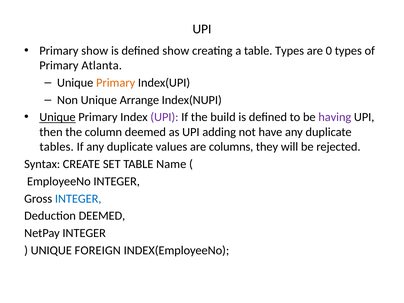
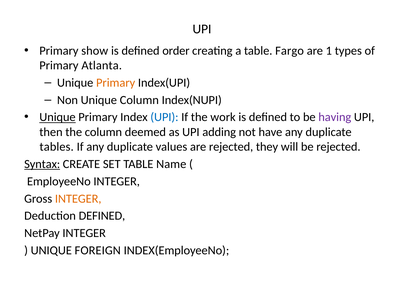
defined show: show -> order
table Types: Types -> Fargo
0: 0 -> 1
Unique Arrange: Arrange -> Column
UPI at (164, 117) colour: purple -> blue
build: build -> work
are columns: columns -> rejected
Syntax underline: none -> present
INTEGER at (78, 199) colour: blue -> orange
Deduction DEEMED: DEEMED -> DEFINED
